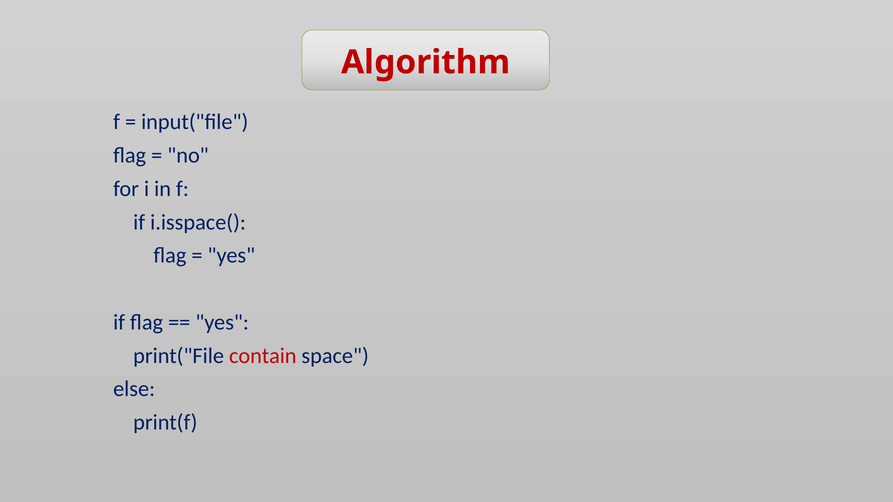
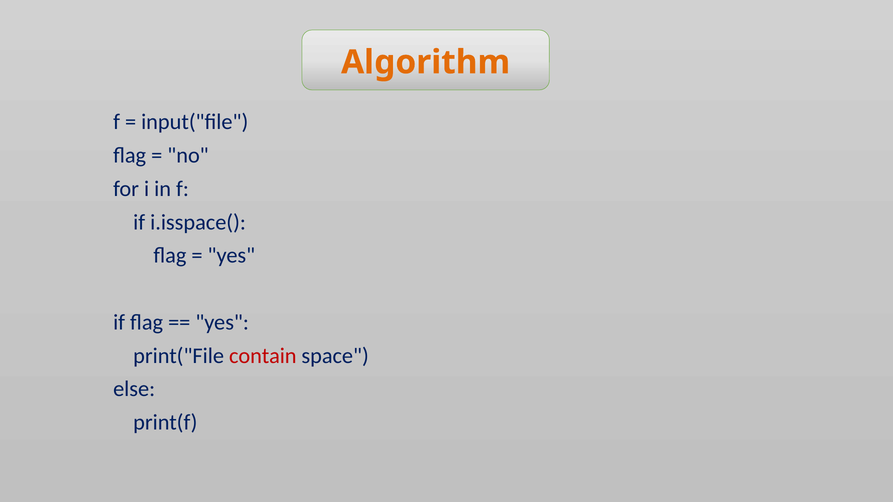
Algorithm colour: red -> orange
